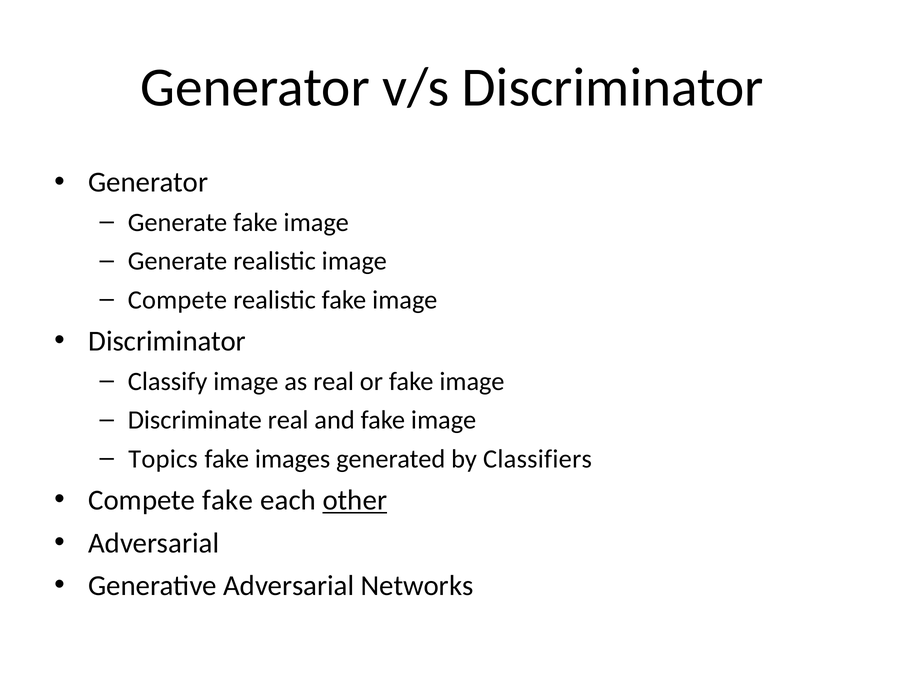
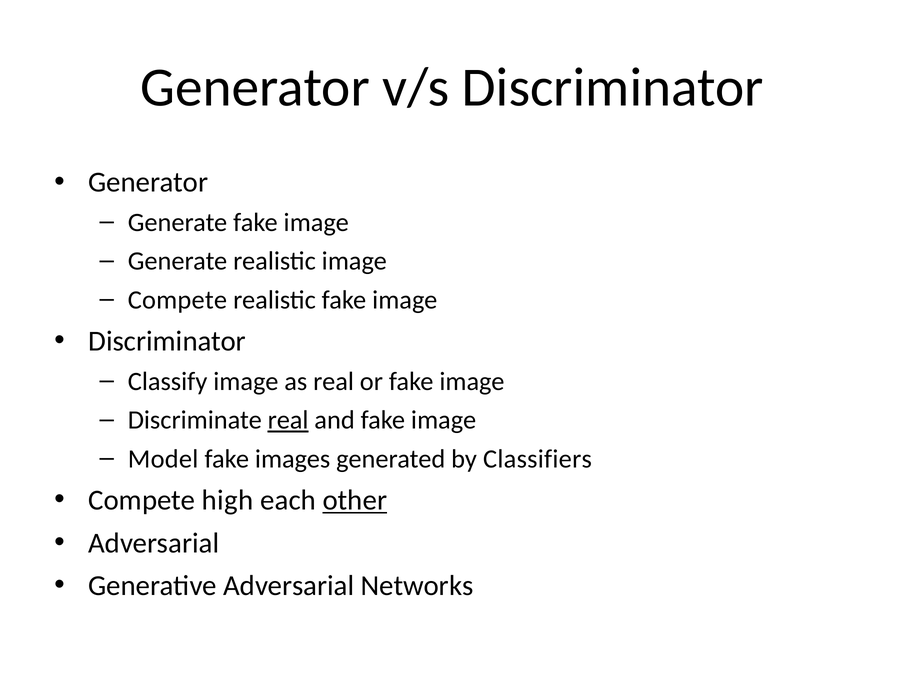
real at (288, 420) underline: none -> present
Topics: Topics -> Model
Compete fake: fake -> high
